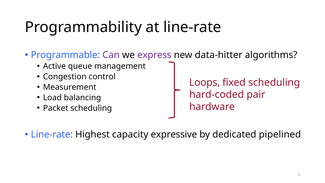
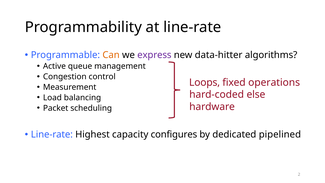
Can colour: purple -> orange
fixed scheduling: scheduling -> operations
pair: pair -> else
expressive: expressive -> configures
